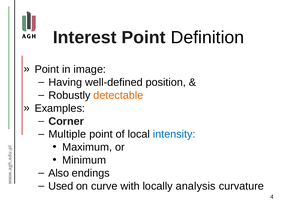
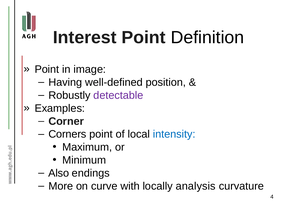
detectable colour: orange -> purple
Multiple: Multiple -> Corners
Used: Used -> More
